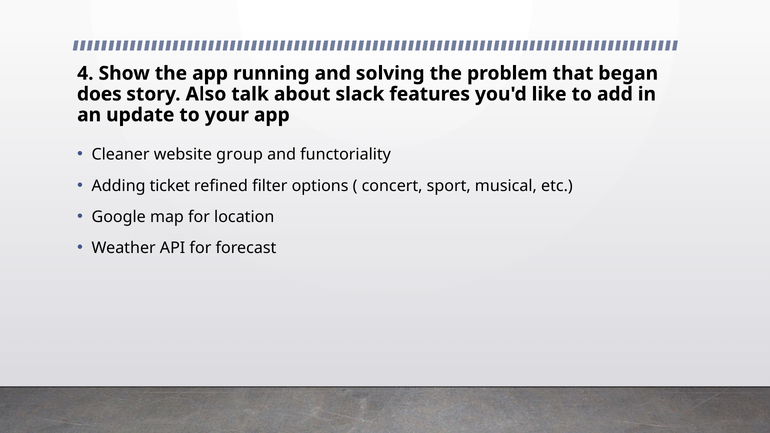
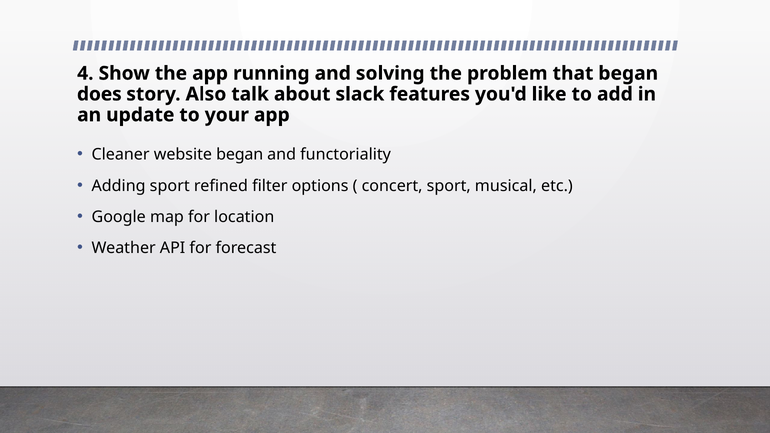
website group: group -> began
Adding ticket: ticket -> sport
